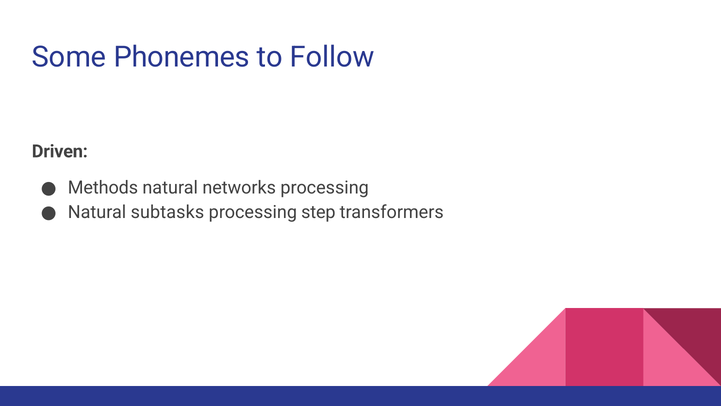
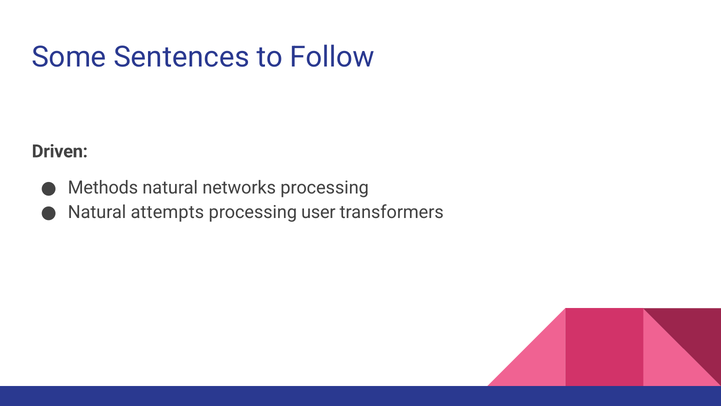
Phonemes: Phonemes -> Sentences
subtasks: subtasks -> attempts
step: step -> user
